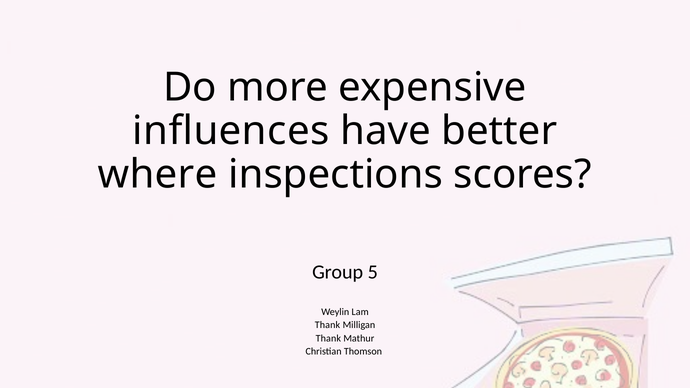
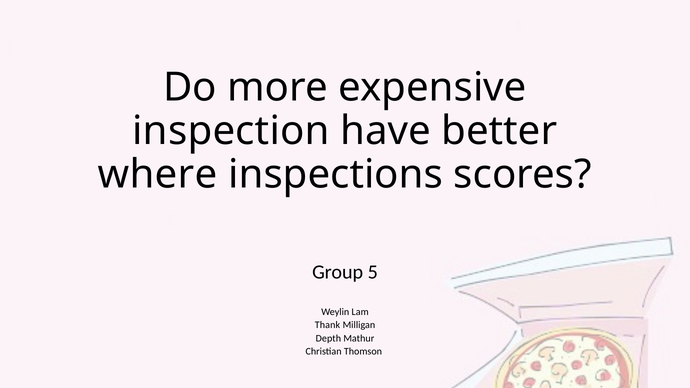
influences: influences -> inspection
Thank at (328, 338): Thank -> Depth
